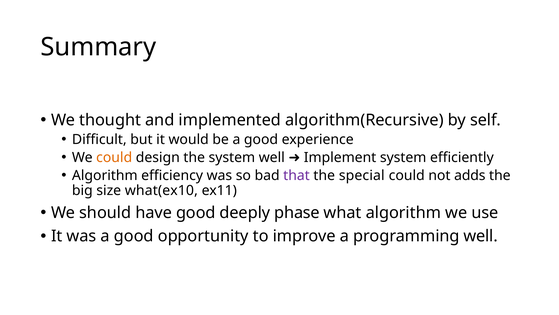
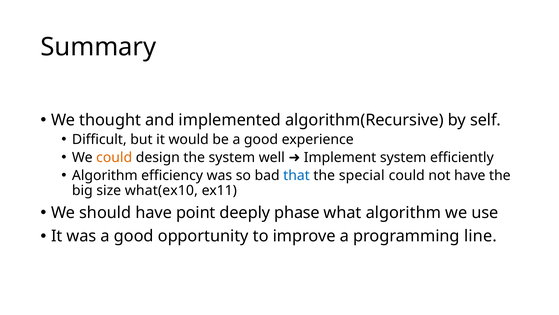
that colour: purple -> blue
not adds: adds -> have
have good: good -> point
programming well: well -> line
